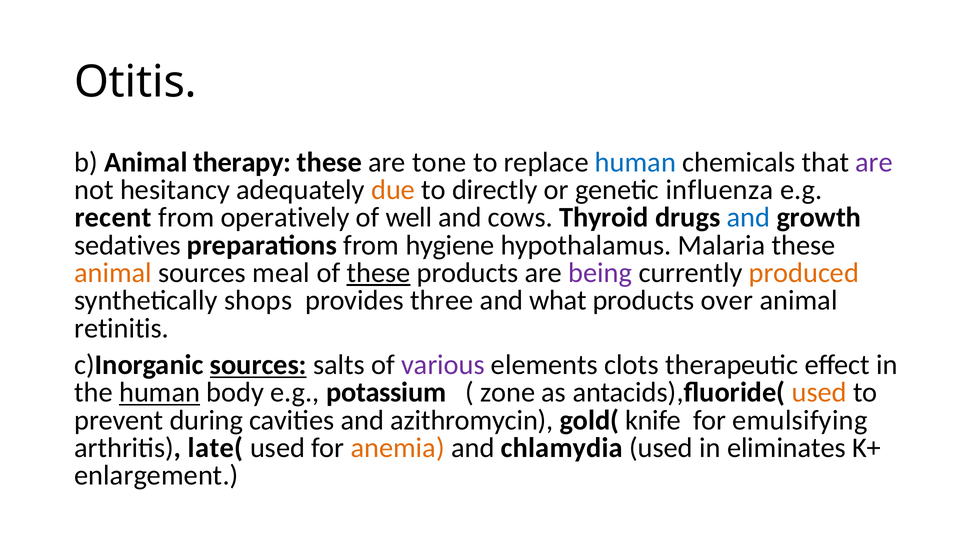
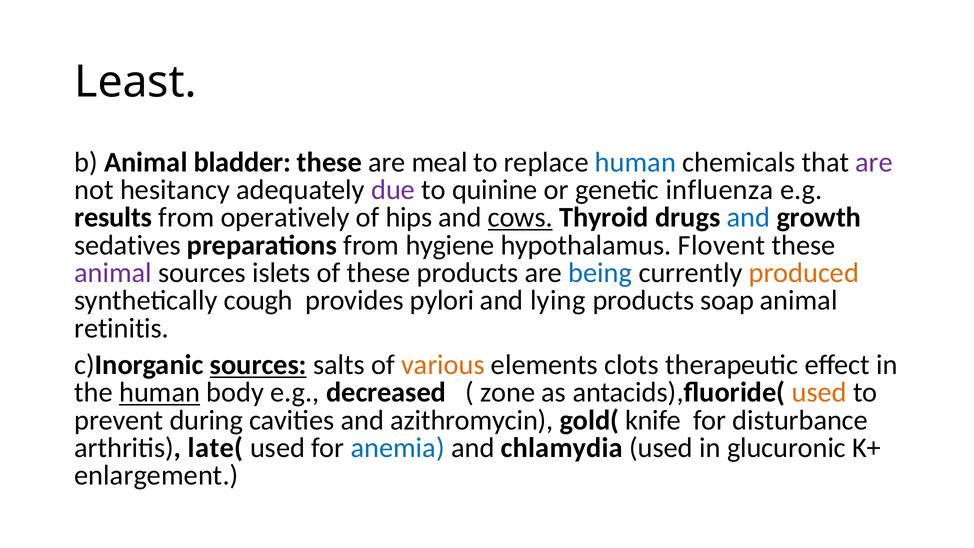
Otitis: Otitis -> Least
therapy: therapy -> bladder
tone: tone -> meal
due colour: orange -> purple
directly: directly -> quinine
recent: recent -> results
well: well -> hips
cows underline: none -> present
Malaria: Malaria -> Flovent
animal at (113, 273) colour: orange -> purple
meal: meal -> islets
these at (379, 273) underline: present -> none
being colour: purple -> blue
shops: shops -> cough
three: three -> pylori
what: what -> lying
over: over -> soap
various colour: purple -> orange
potassium: potassium -> decreased
emulsifying: emulsifying -> disturbance
anemia colour: orange -> blue
eliminates: eliminates -> glucuronic
